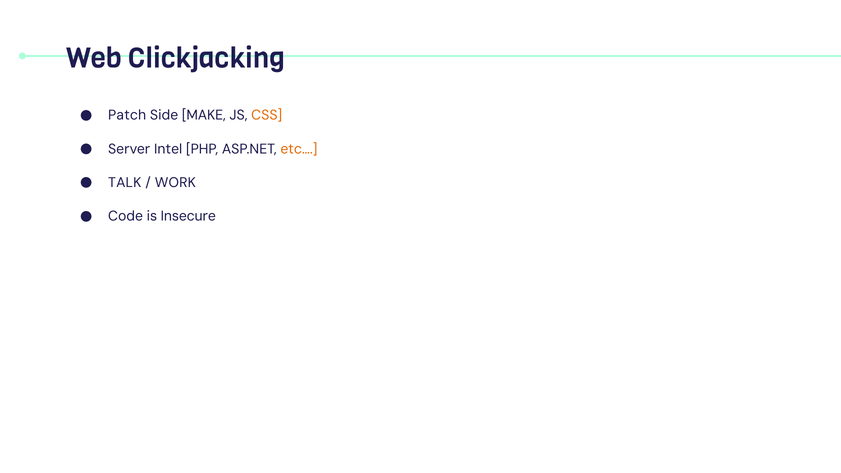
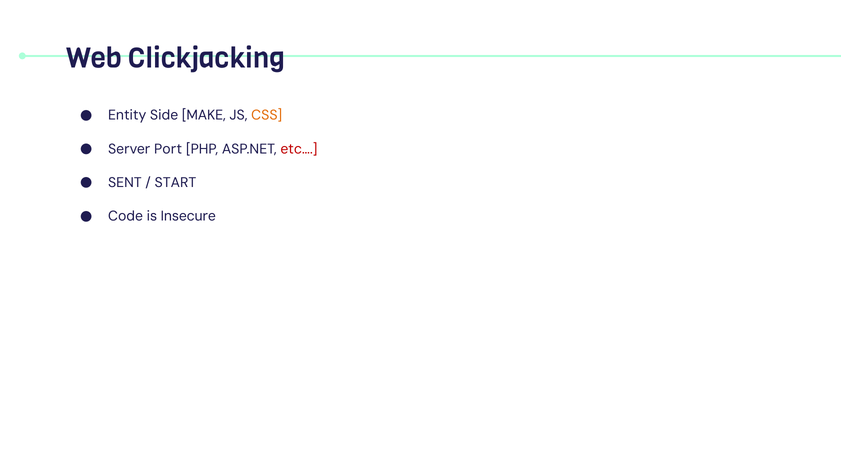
Patch: Patch -> Entity
Intel: Intel -> Port
etc… colour: orange -> red
TALK: TALK -> SENT
WORK: WORK -> START
